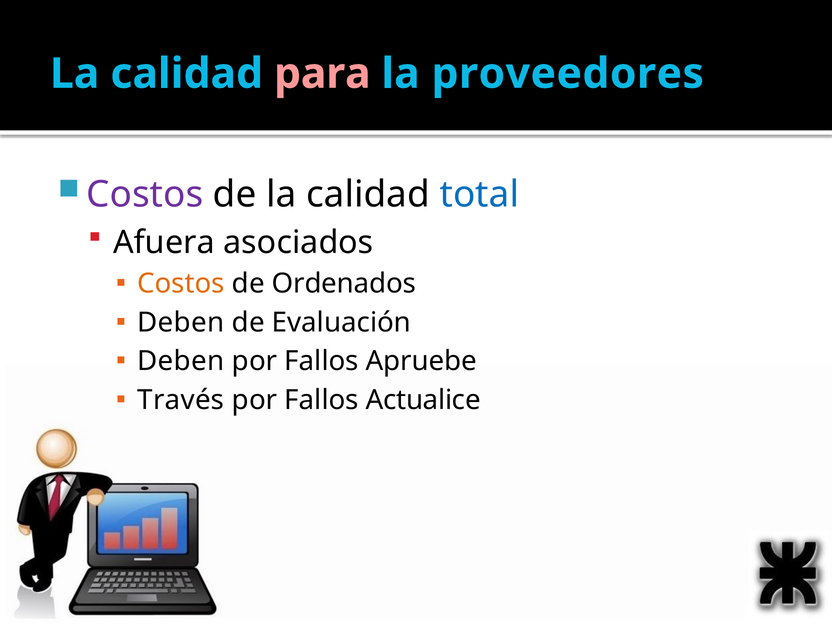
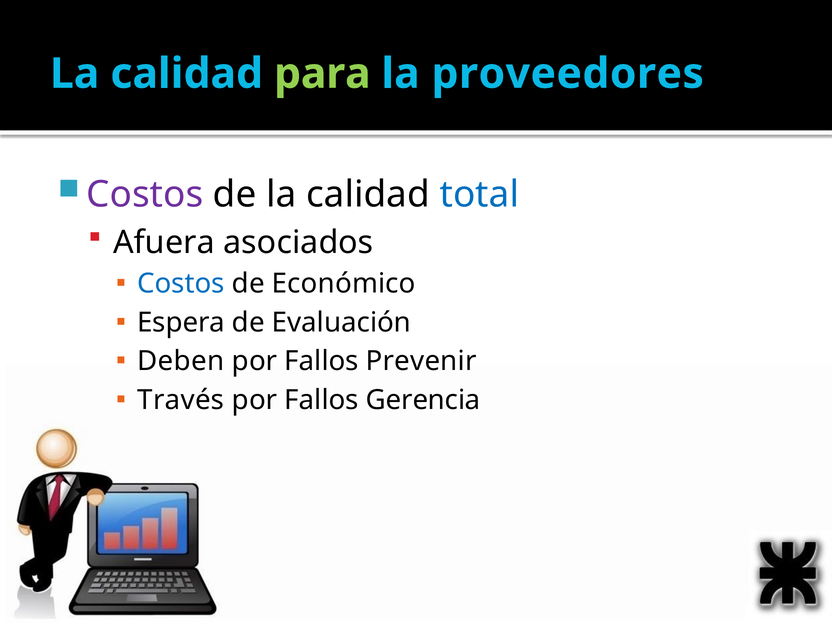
para colour: pink -> light green
Costos at (181, 284) colour: orange -> blue
Ordenados: Ordenados -> Económico
Deben at (181, 322): Deben -> Espera
Apruebe: Apruebe -> Prevenir
Actualice: Actualice -> Gerencia
